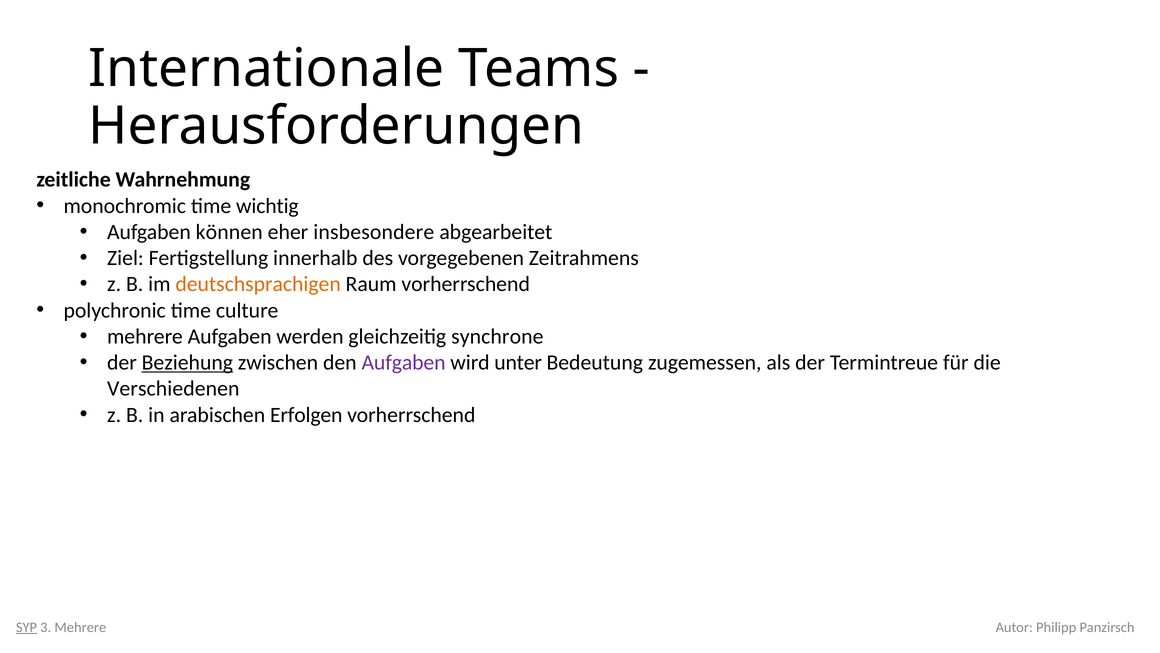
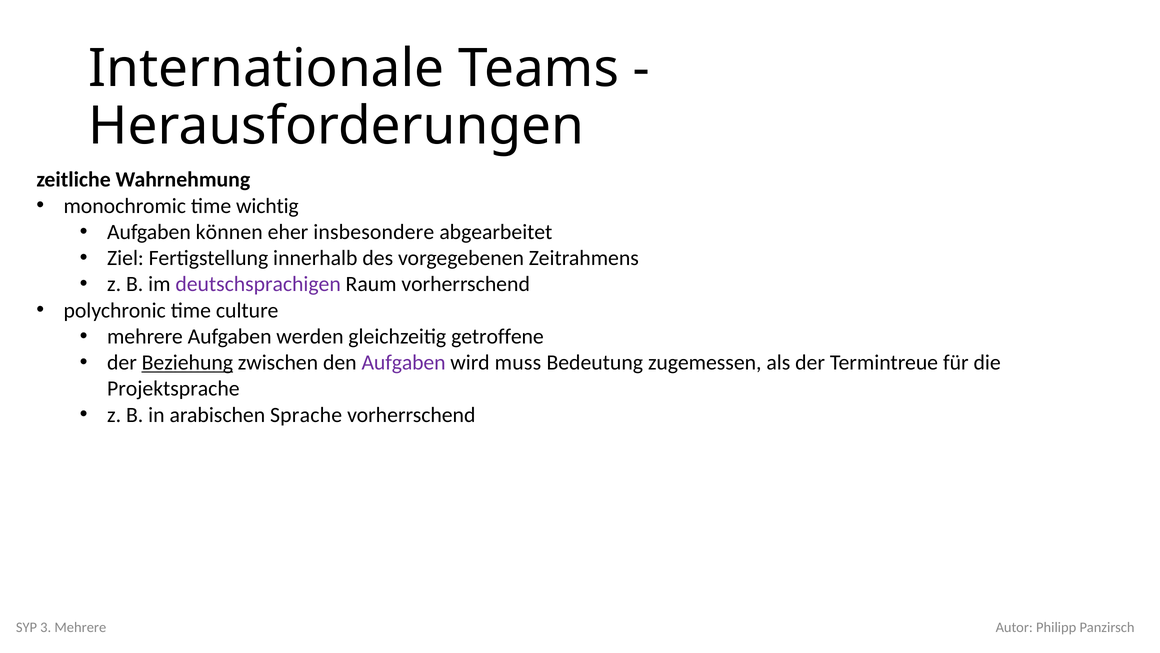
deutschsprachigen colour: orange -> purple
synchrone: synchrone -> getroffene
unter: unter -> muss
Verschiedenen: Verschiedenen -> Projektsprache
Erfolgen: Erfolgen -> Sprache
SYP underline: present -> none
